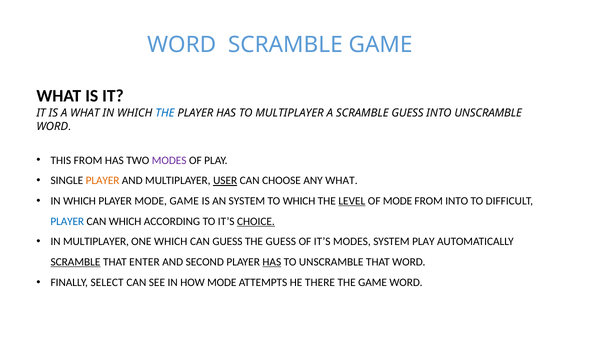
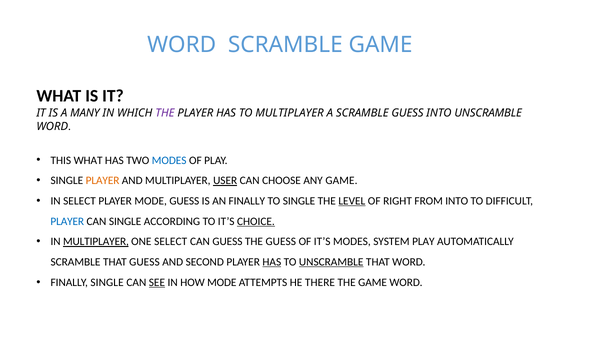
A WHAT: WHAT -> MANY
THE at (165, 113) colour: blue -> purple
THIS FROM: FROM -> WHAT
MODES at (169, 160) colour: purple -> blue
ANY WHAT: WHAT -> GAME
WHICH at (80, 201): WHICH -> SELECT
MODE GAME: GAME -> GUESS
AN SYSTEM: SYSTEM -> FINALLY
TO WHICH: WHICH -> SINGLE
OF MODE: MODE -> RIGHT
CAN WHICH: WHICH -> SINGLE
MULTIPLAYER at (96, 242) underline: none -> present
ONE WHICH: WHICH -> SELECT
SCRAMBLE at (75, 262) underline: present -> none
THAT ENTER: ENTER -> GUESS
UNSCRAMBLE at (331, 262) underline: none -> present
FINALLY SELECT: SELECT -> SINGLE
SEE underline: none -> present
